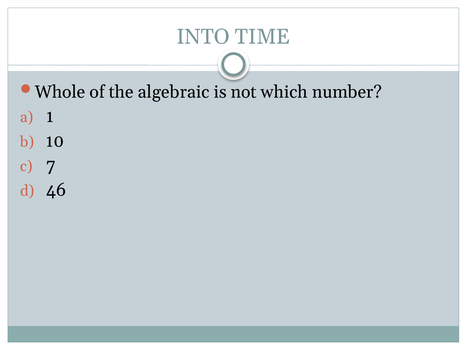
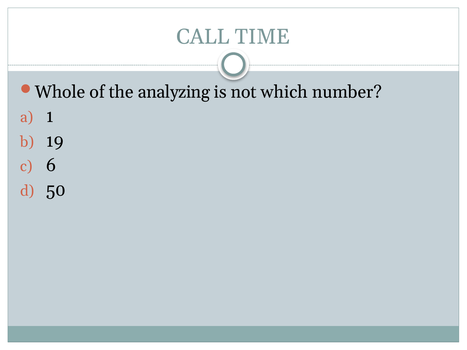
INTO: INTO -> CALL
algebraic: algebraic -> analyzing
10: 10 -> 19
7: 7 -> 6
46: 46 -> 50
